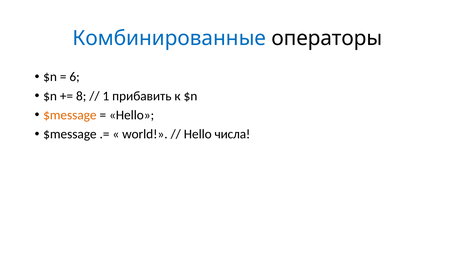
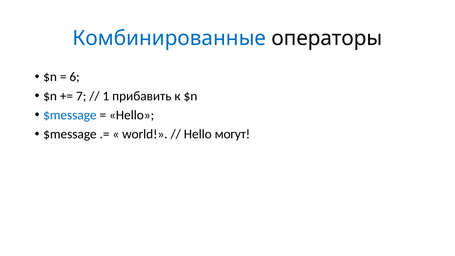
8: 8 -> 7
$message at (70, 115) colour: orange -> blue
числа: числа -> могут
